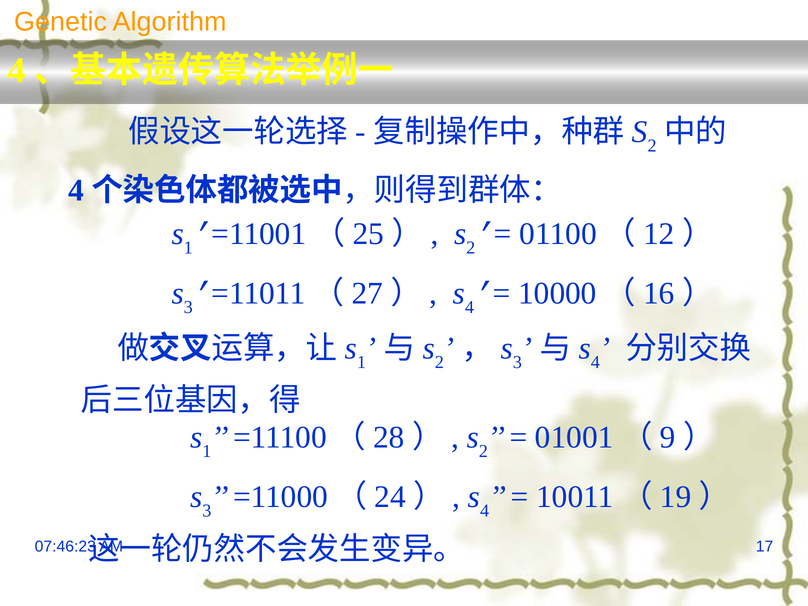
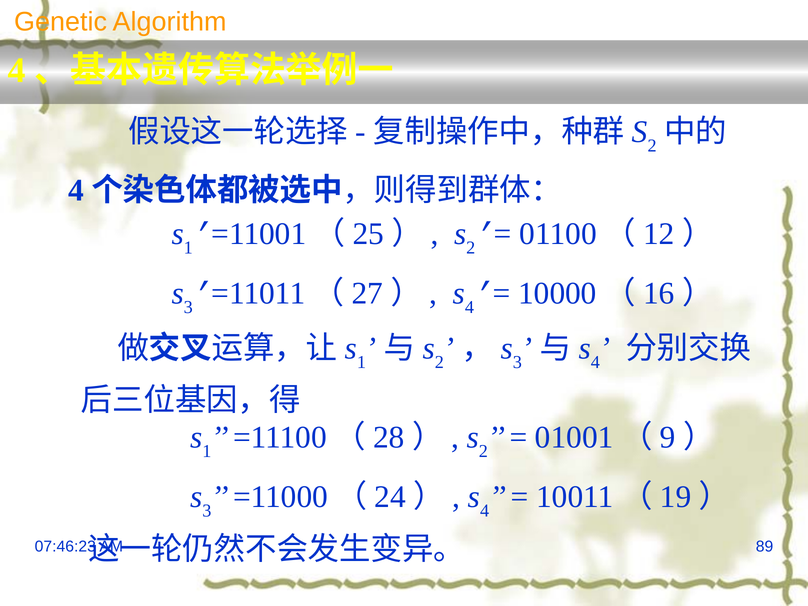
17: 17 -> 89
